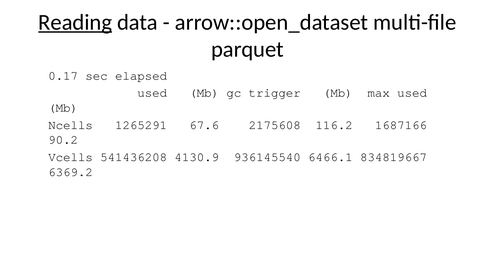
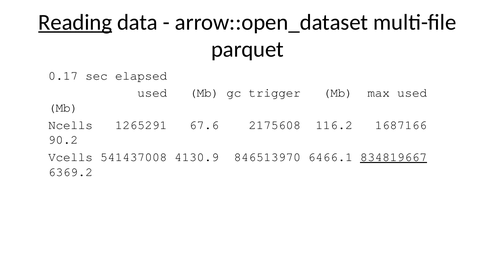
541436208: 541436208 -> 541437008
936145540: 936145540 -> 846513970
834819667 underline: none -> present
